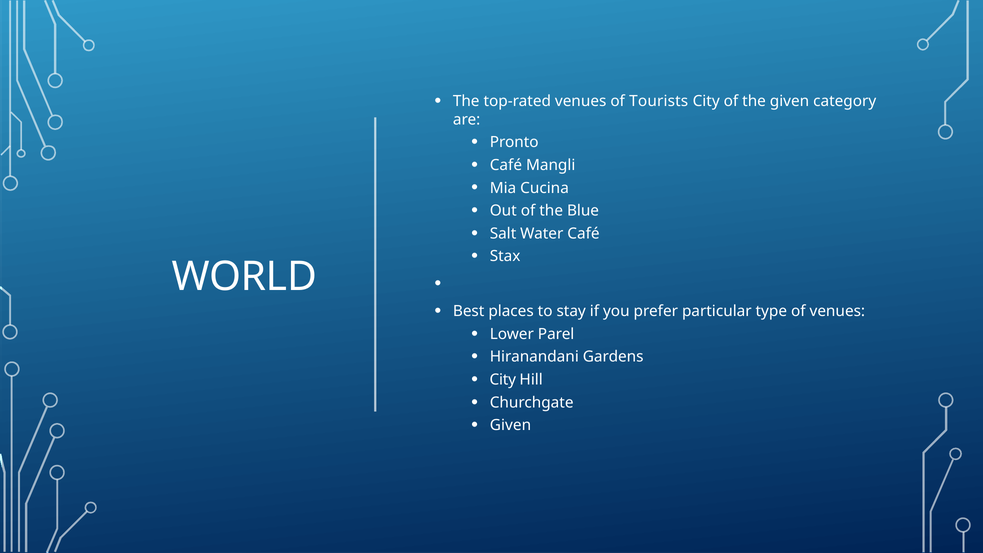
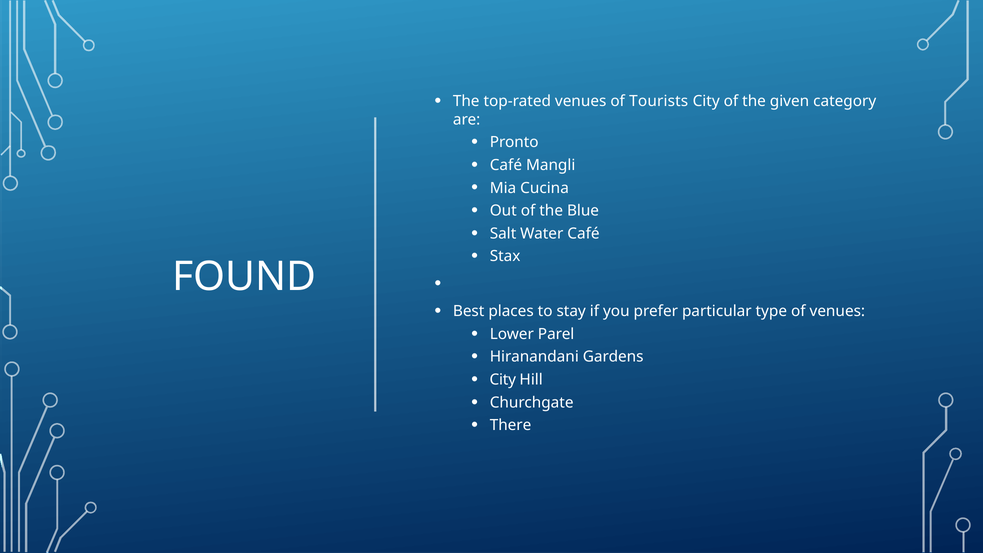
WORLD: WORLD -> FOUND
Given at (510, 425): Given -> There
